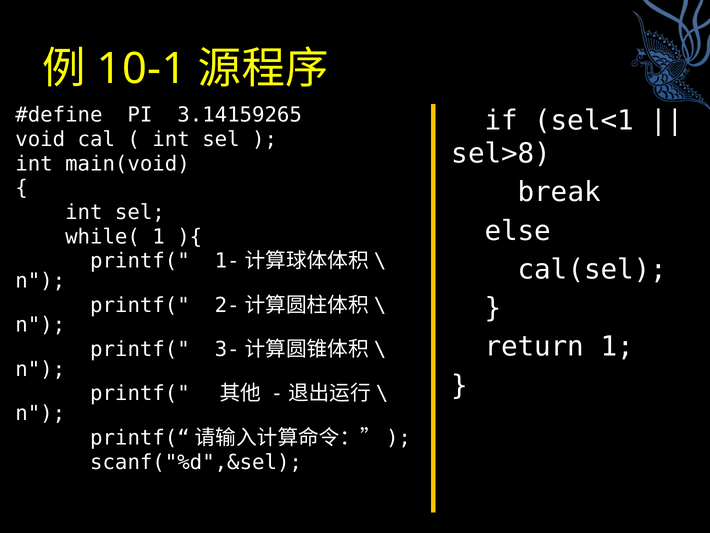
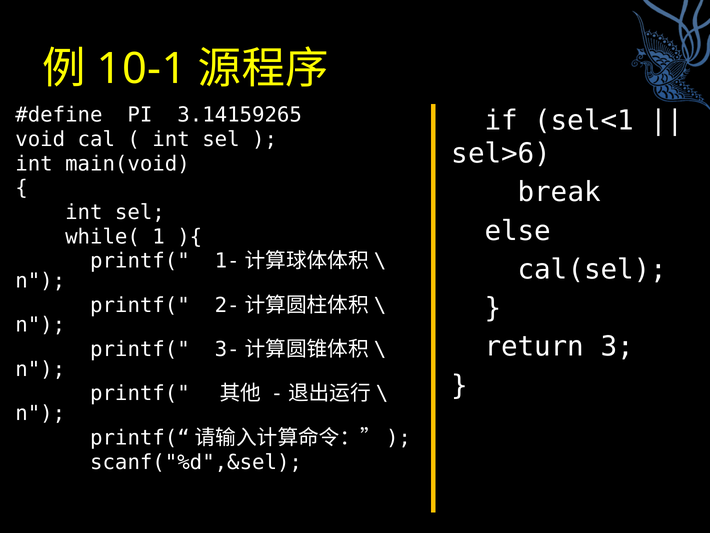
sel>8: sel>8 -> sel>6
return 1: 1 -> 3
